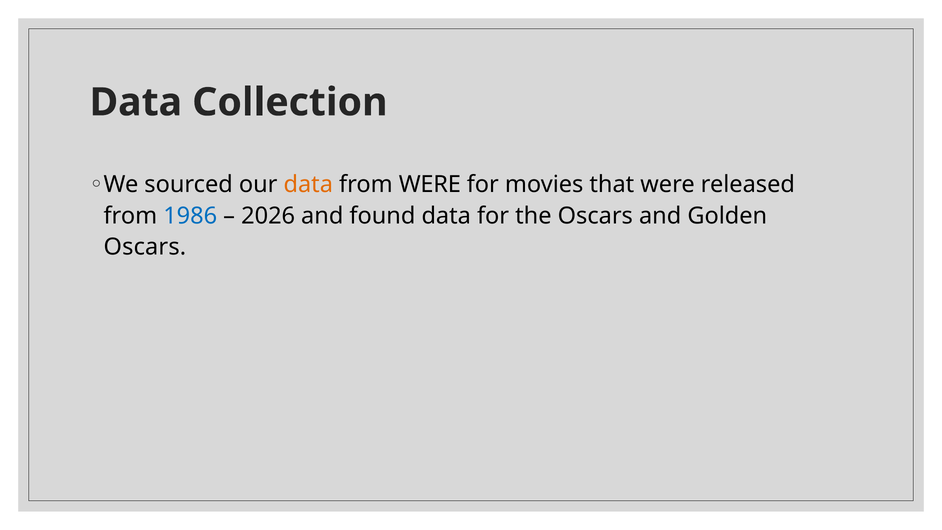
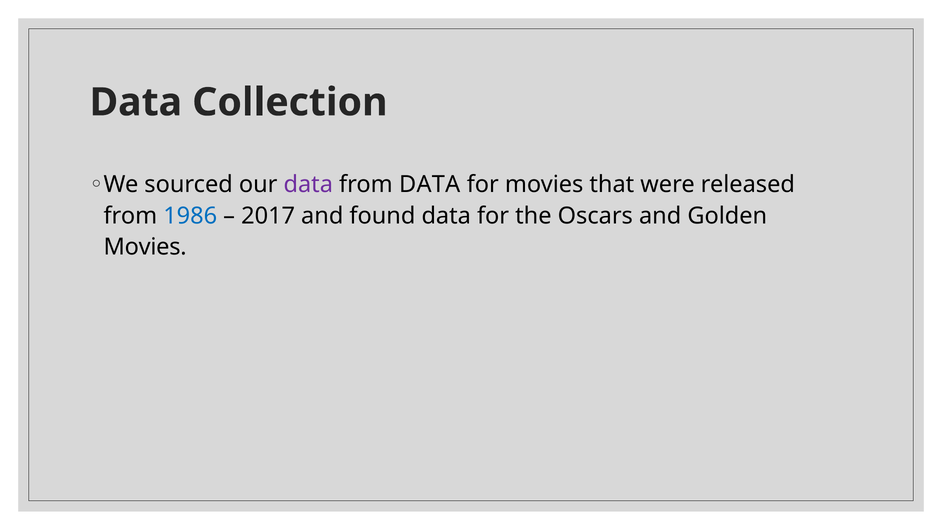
data at (308, 185) colour: orange -> purple
from WERE: WERE -> DATA
2026: 2026 -> 2017
Oscars at (145, 247): Oscars -> Movies
